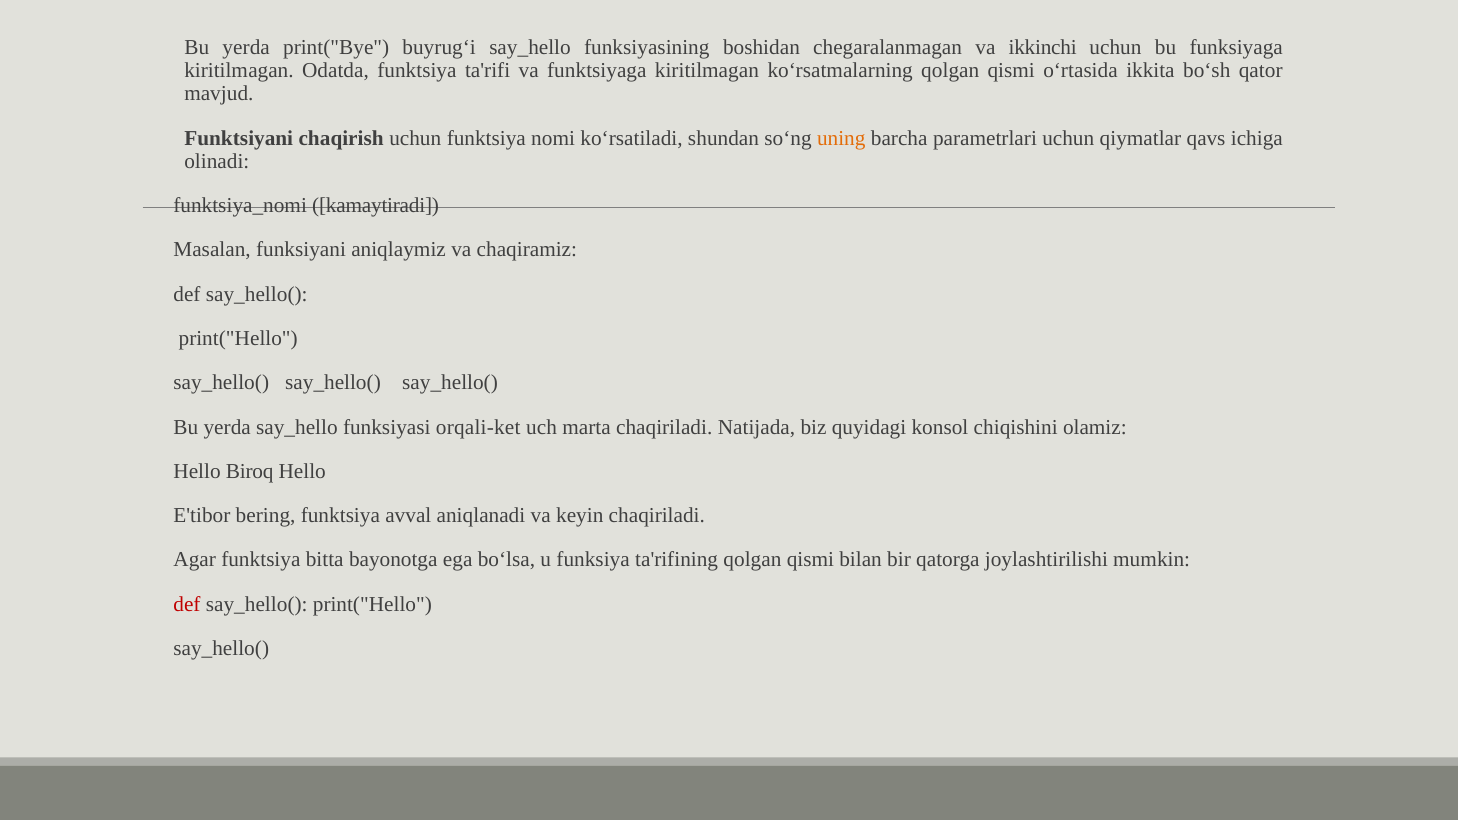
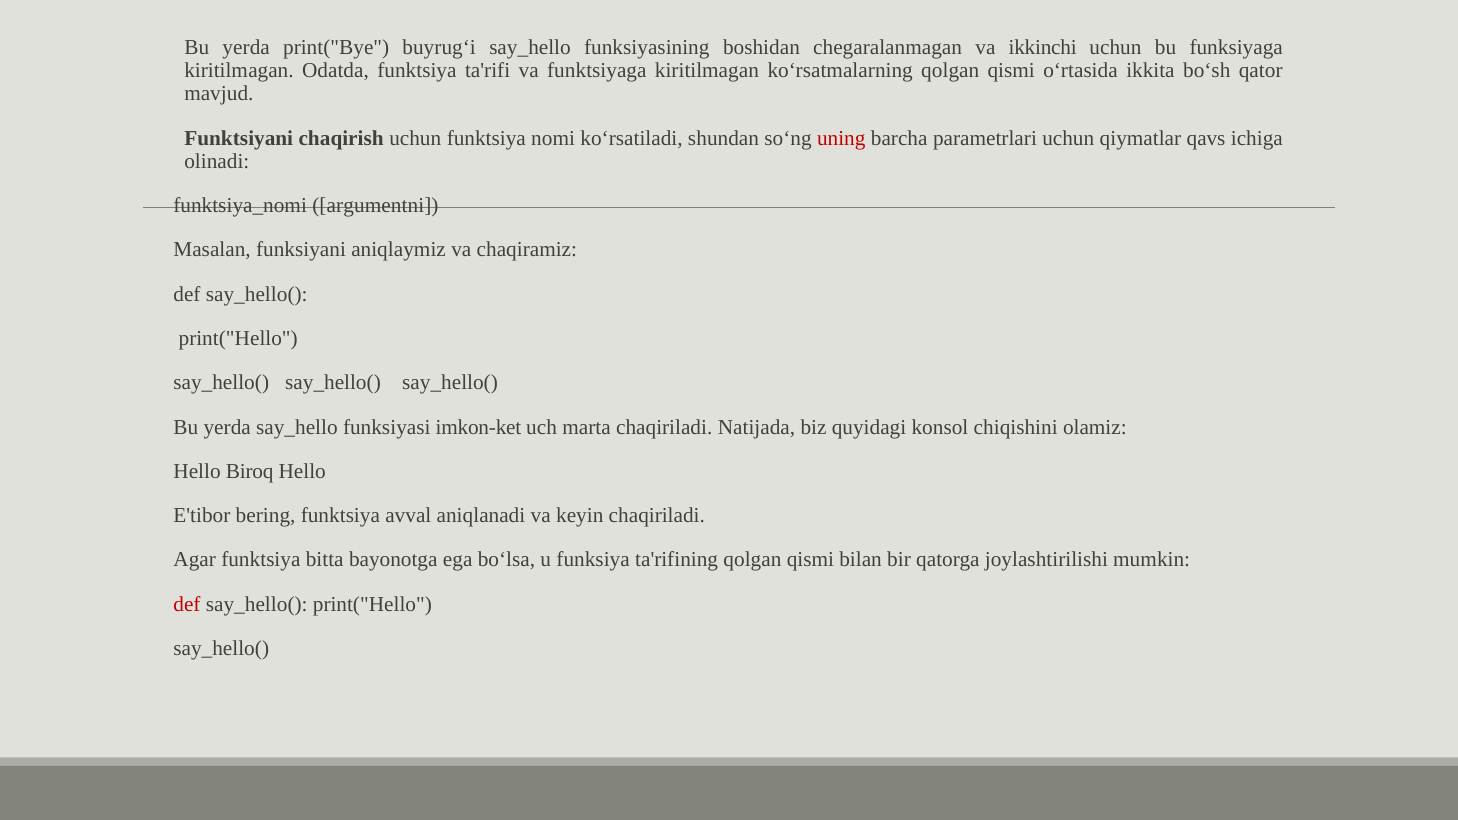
uning colour: orange -> red
kamaytiradi: kamaytiradi -> argumentni
orqali-ket: orqali-ket -> imkon-ket
